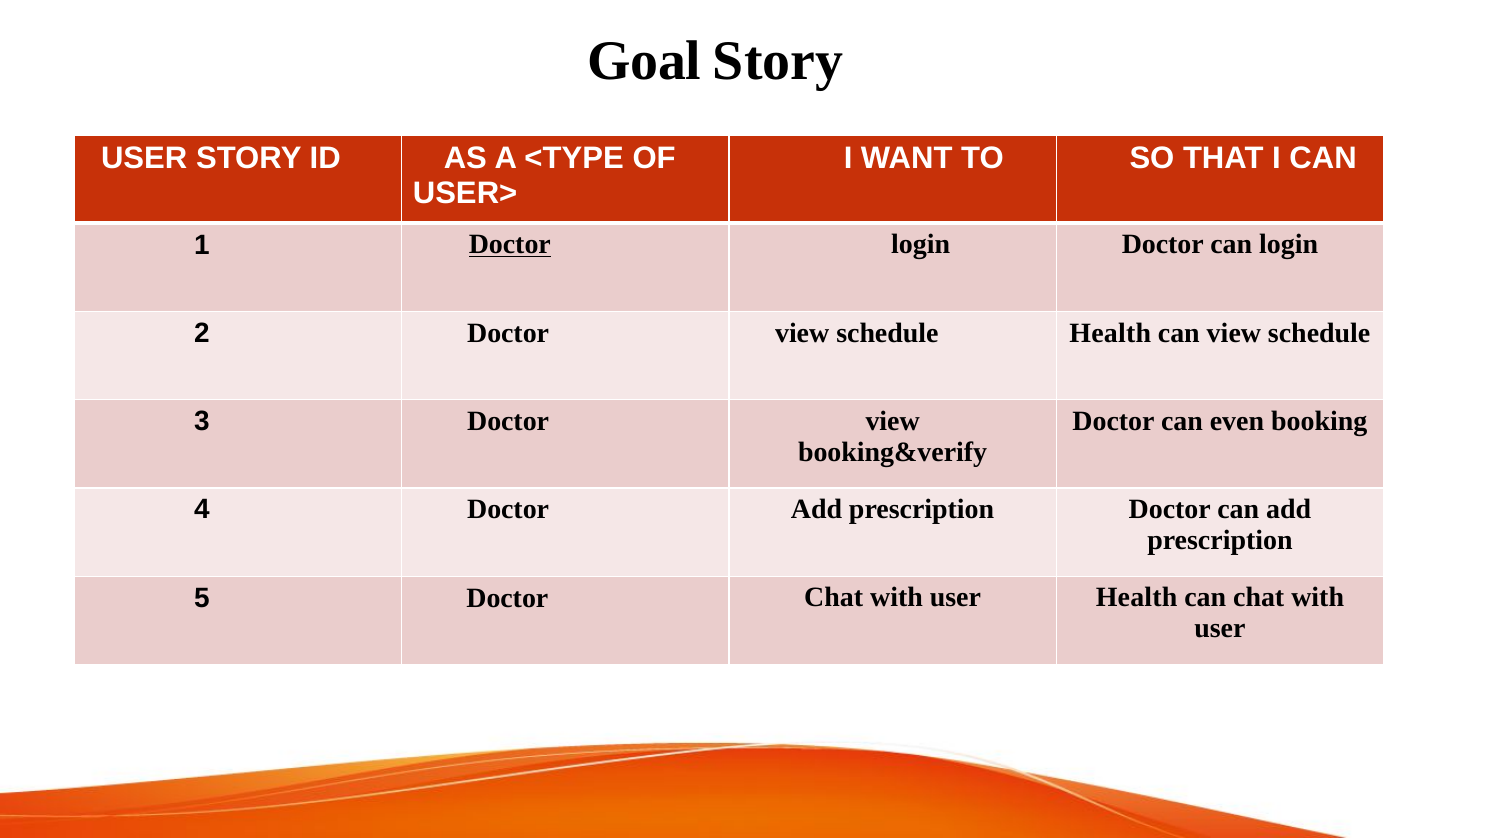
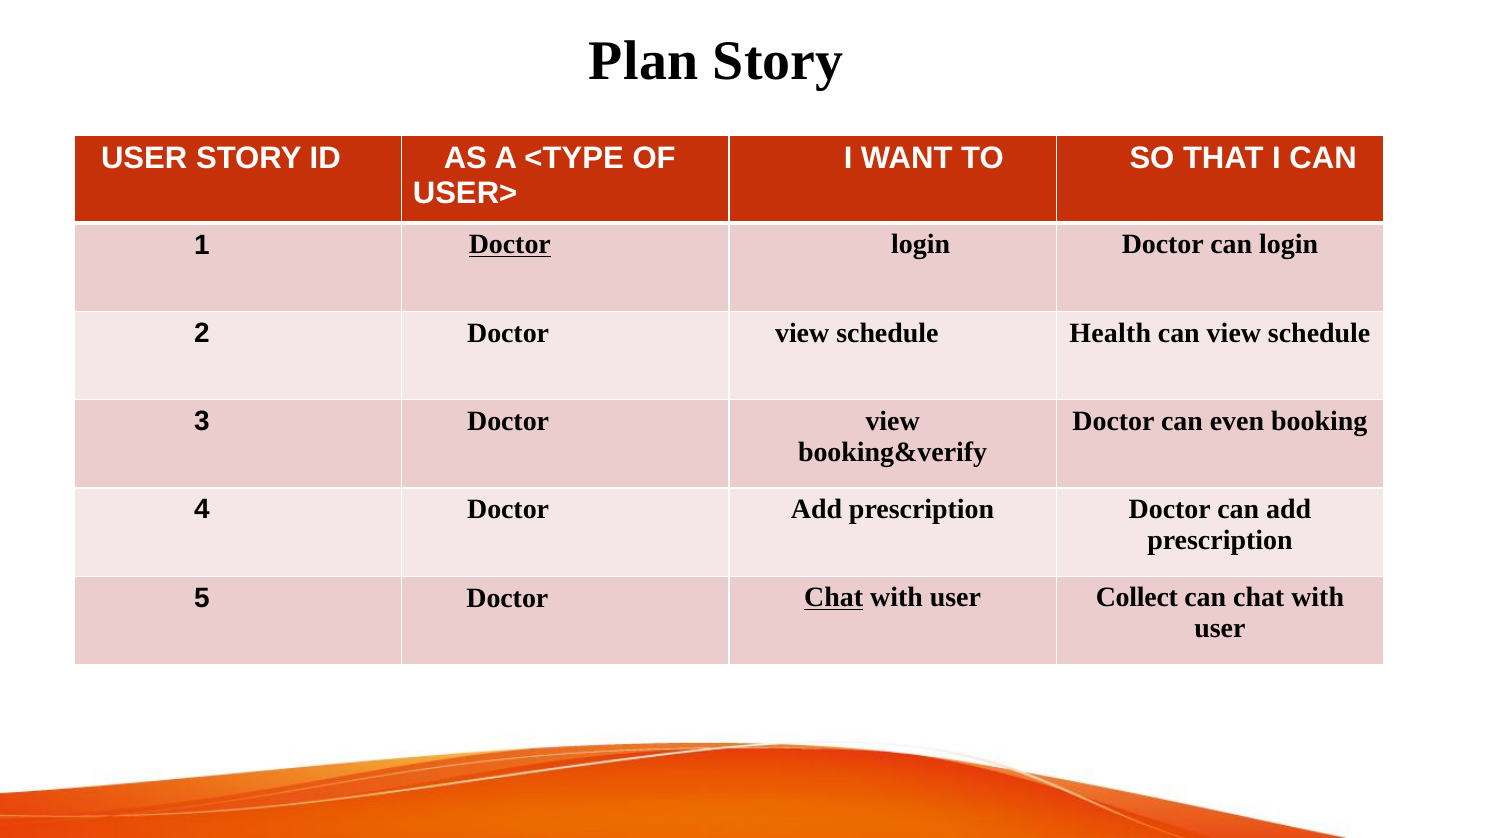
Goal: Goal -> Plan
Chat at (834, 598) underline: none -> present
user Health: Health -> Collect
